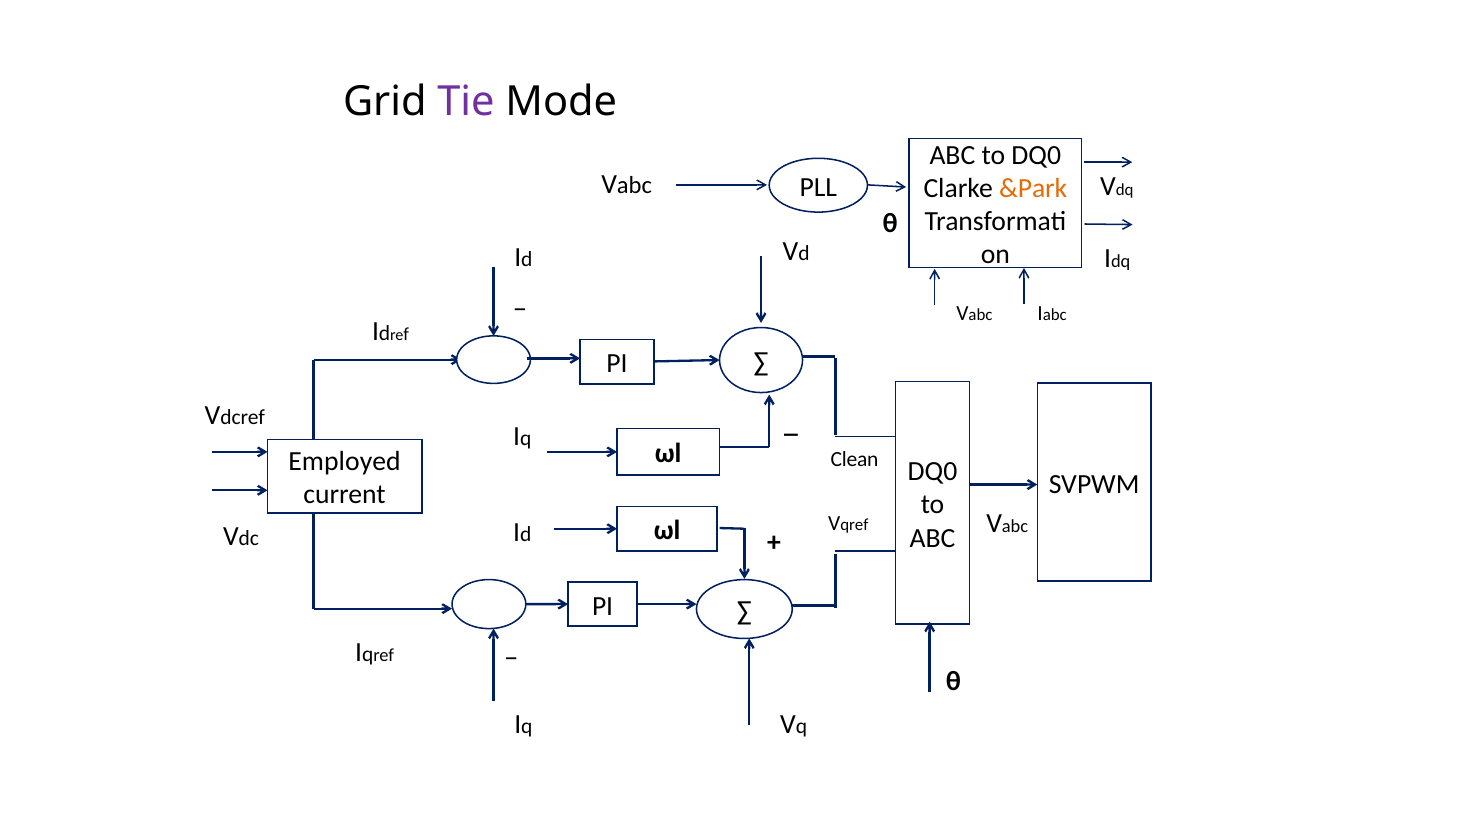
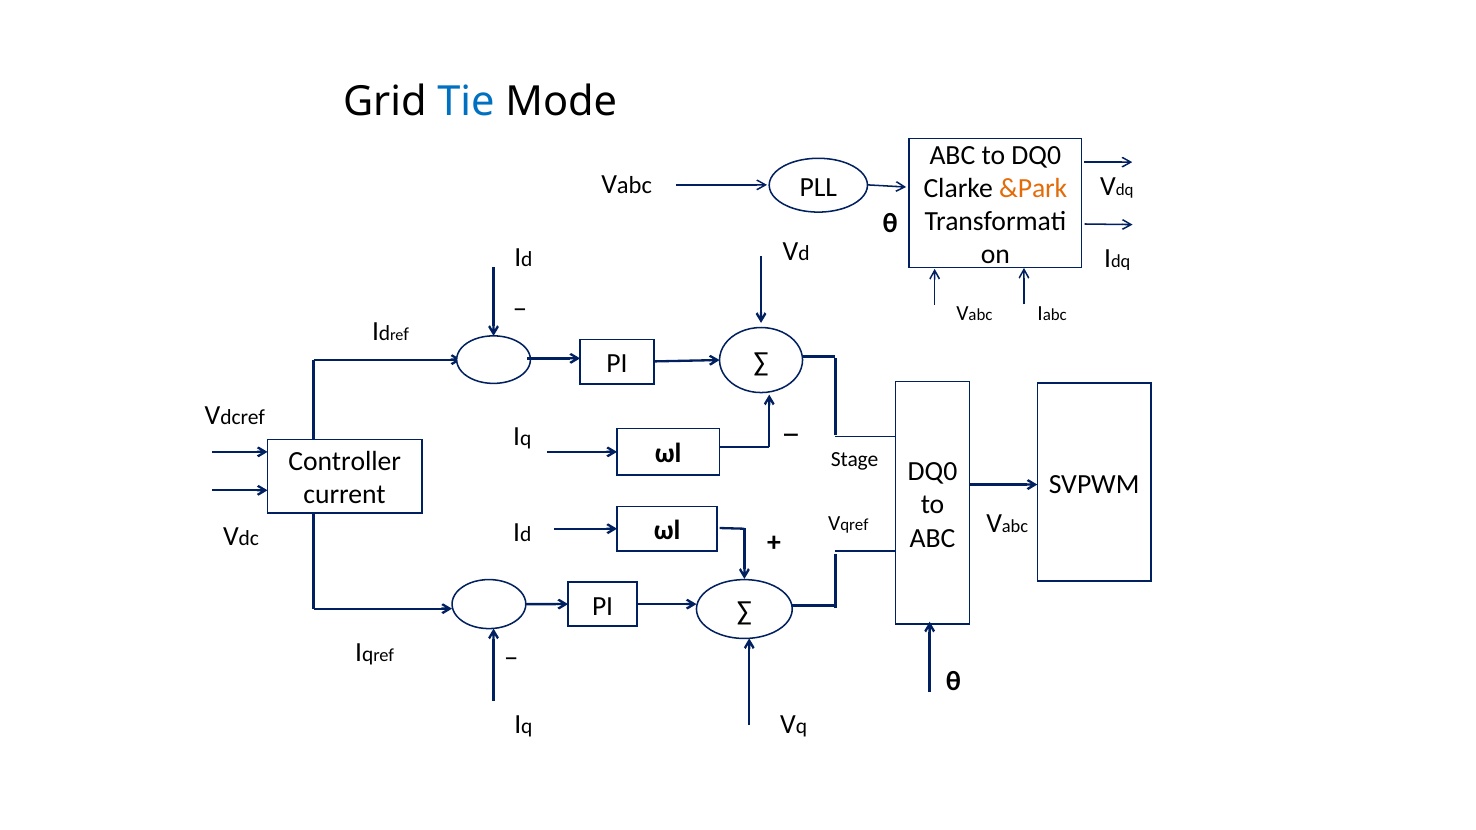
Tie colour: purple -> blue
Employed: Employed -> Controller
Clean: Clean -> Stage
